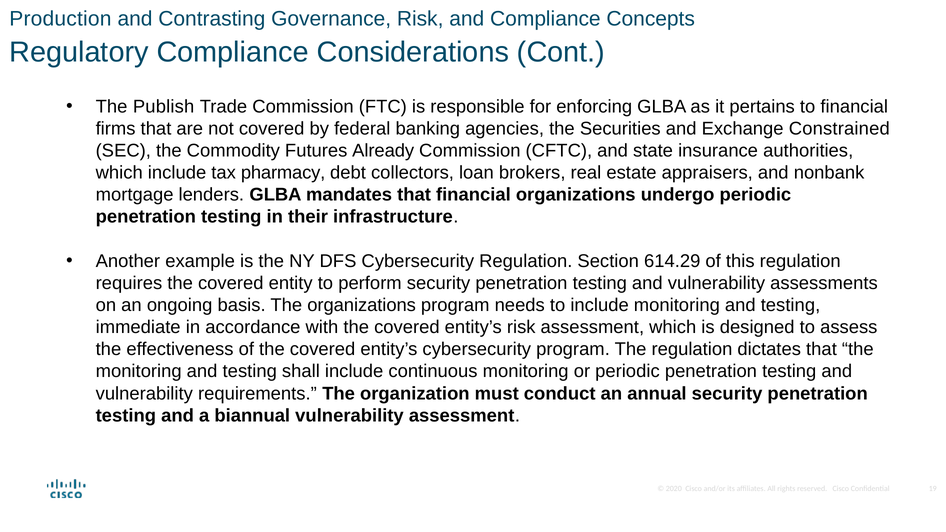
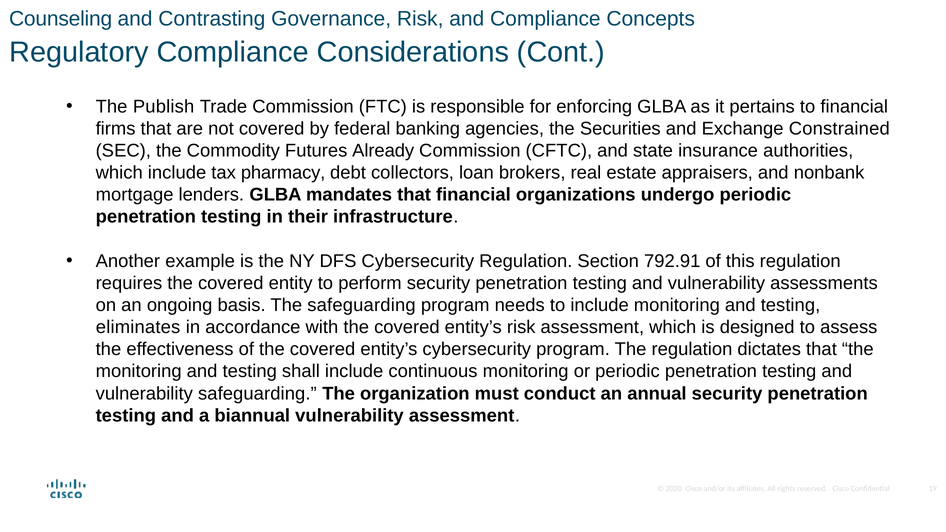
Production: Production -> Counseling
614.29: 614.29 -> 792.91
The organizations: organizations -> safeguarding
immediate: immediate -> eliminates
vulnerability requirements: requirements -> safeguarding
